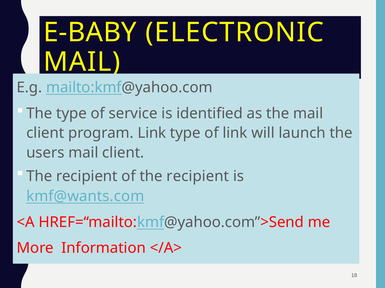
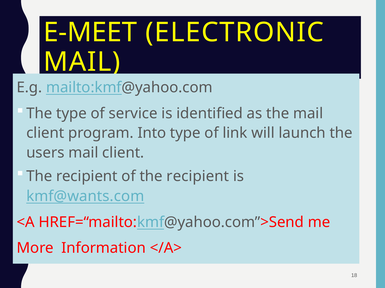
E-BABY: E-BABY -> E-MEET
program Link: Link -> Into
